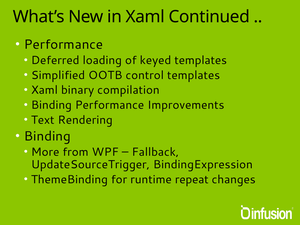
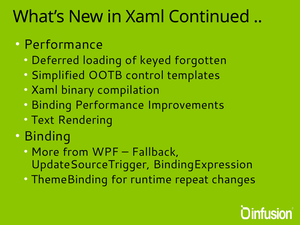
keyed templates: templates -> forgotten
